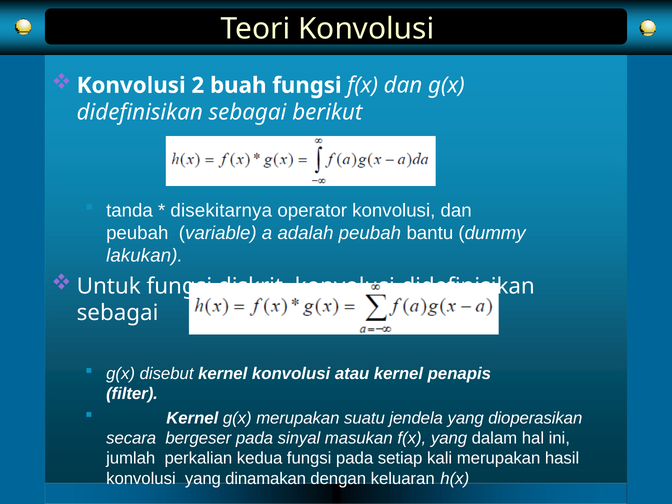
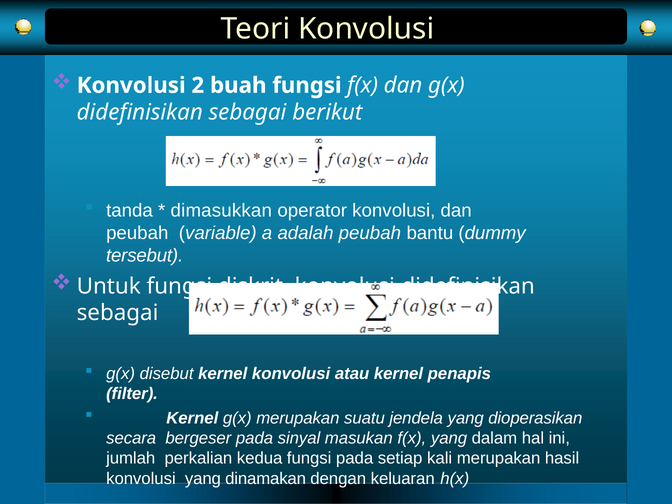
disekitarnya: disekitarnya -> dimasukkan
lakukan: lakukan -> tersebut
